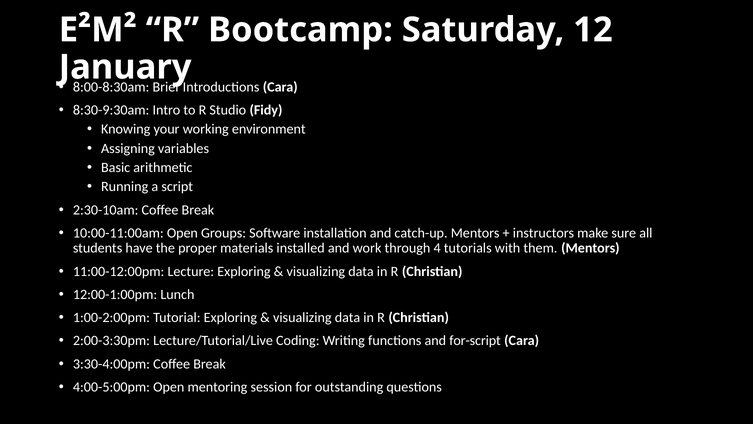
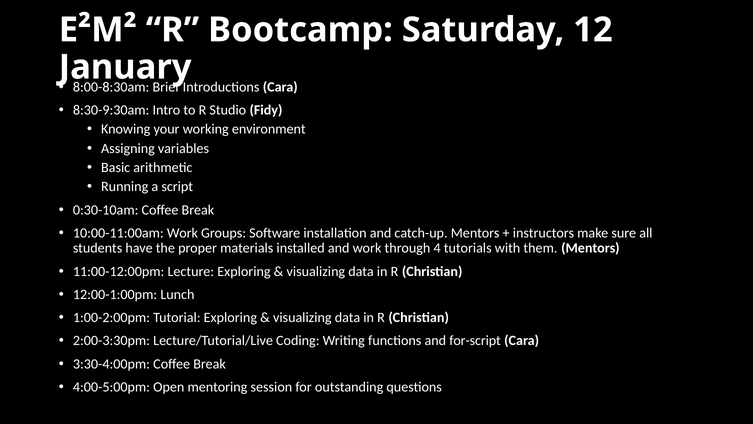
2:30-10am: 2:30-10am -> 0:30-10am
10:00-11:00am Open: Open -> Work
